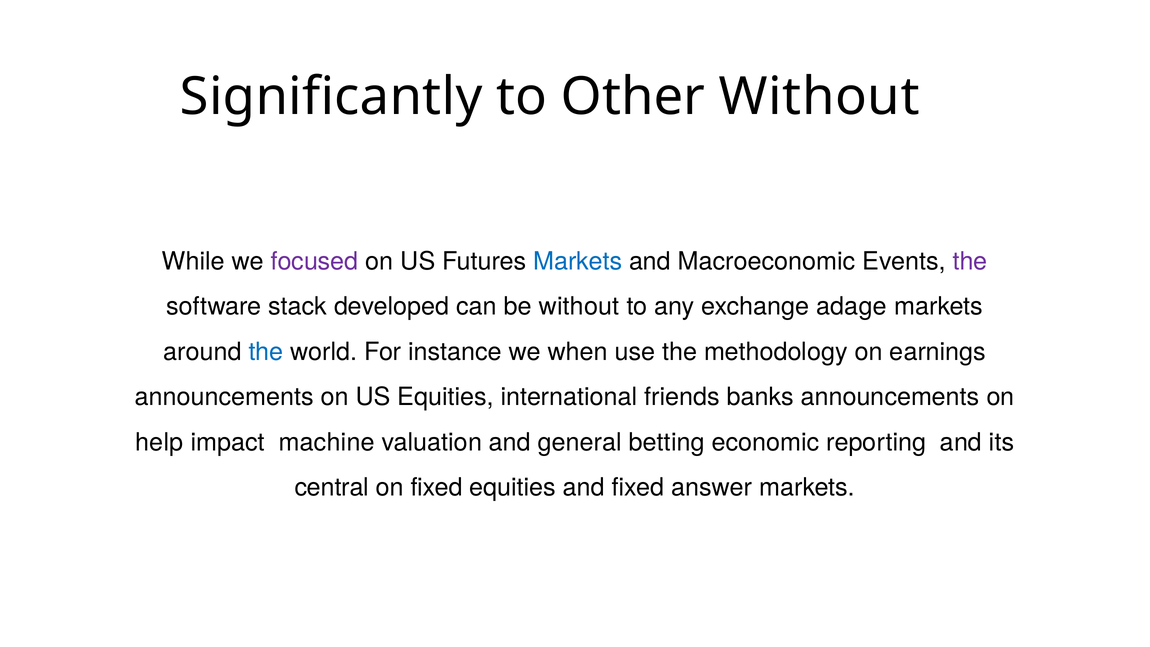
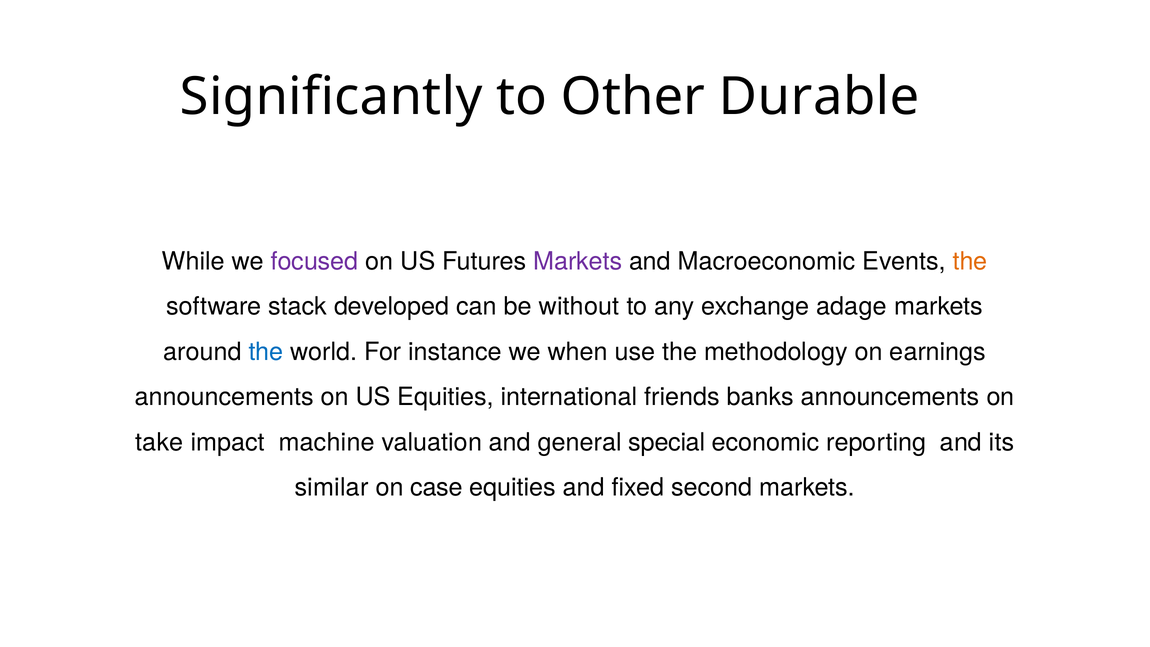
Other Without: Without -> Durable
Markets at (578, 261) colour: blue -> purple
the at (970, 261) colour: purple -> orange
help: help -> take
betting: betting -> special
central: central -> similar
on fixed: fixed -> case
answer: answer -> second
